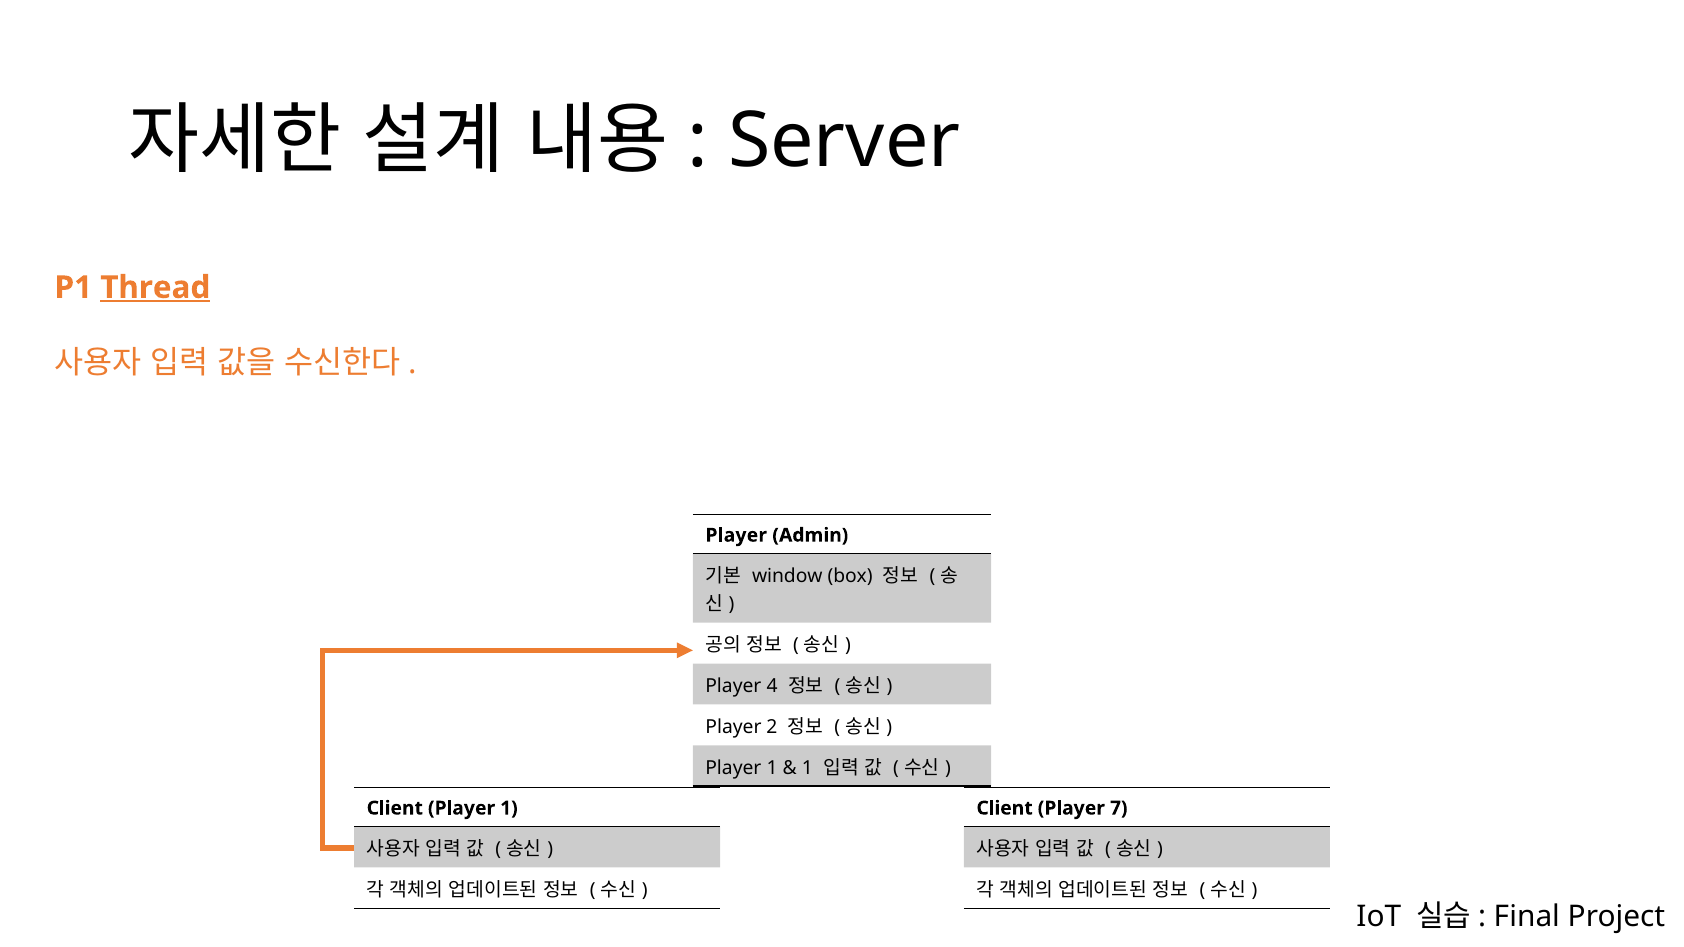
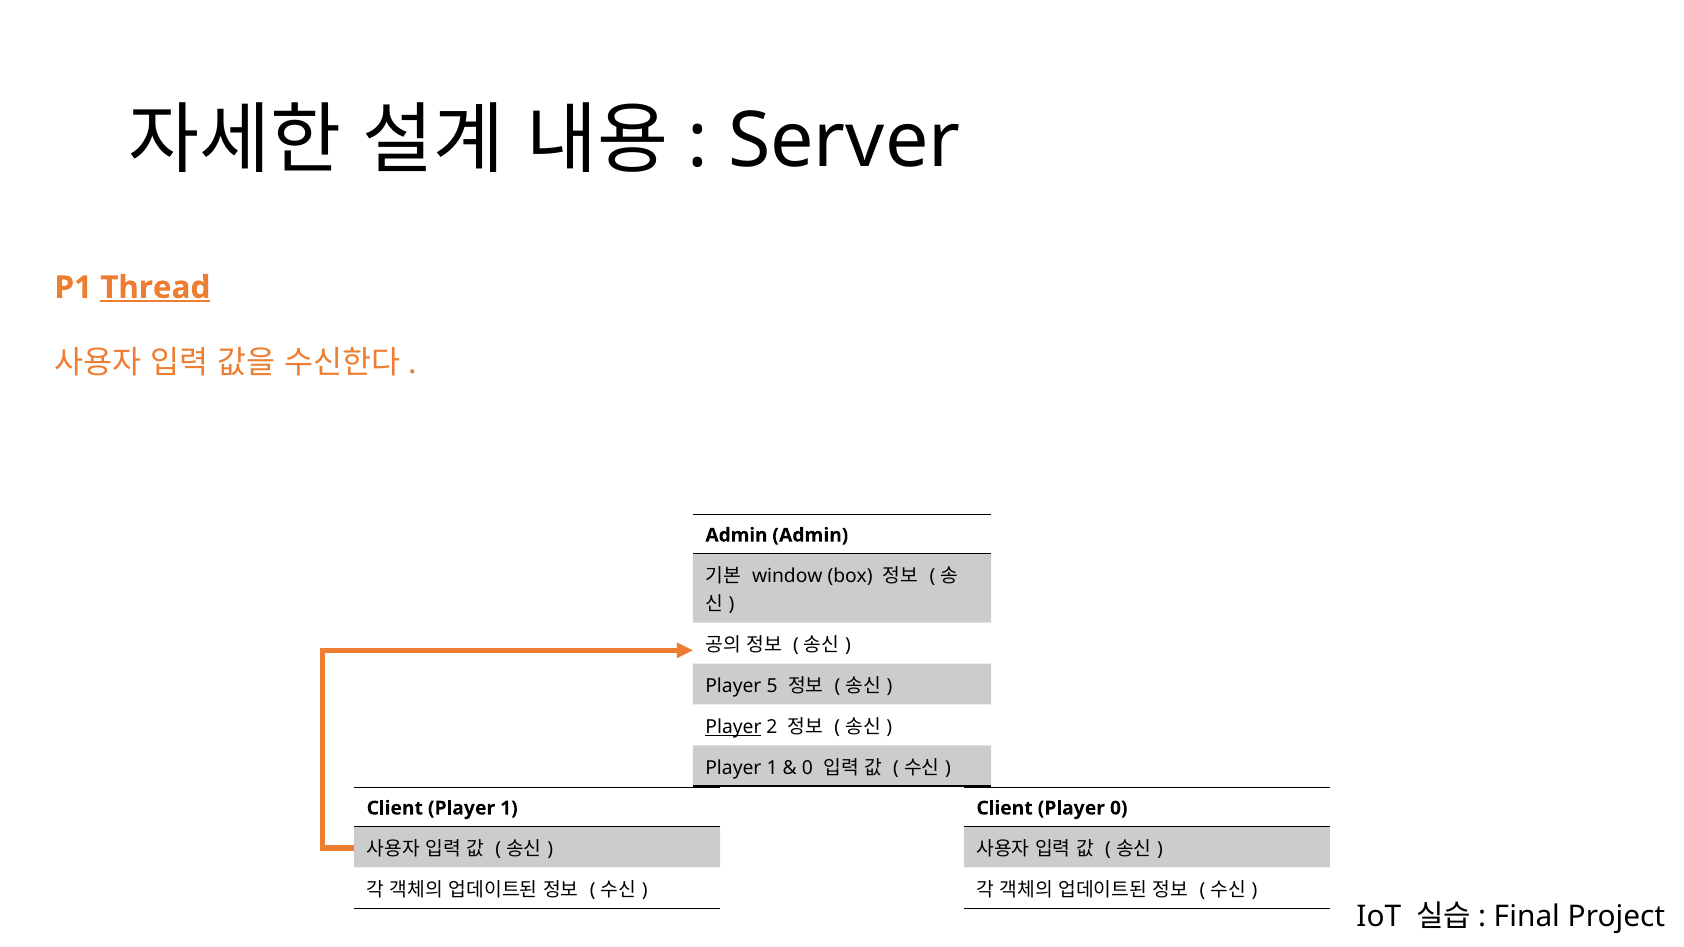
Player at (736, 535): Player -> Admin
4: 4 -> 5
Player at (733, 727) underline: none -> present
1 at (807, 768): 1 -> 0
Player 7: 7 -> 0
